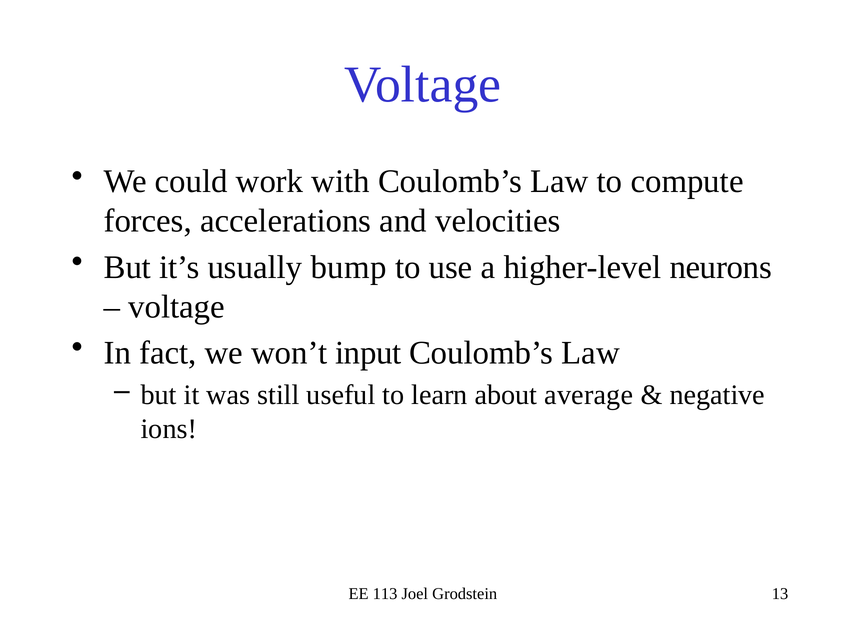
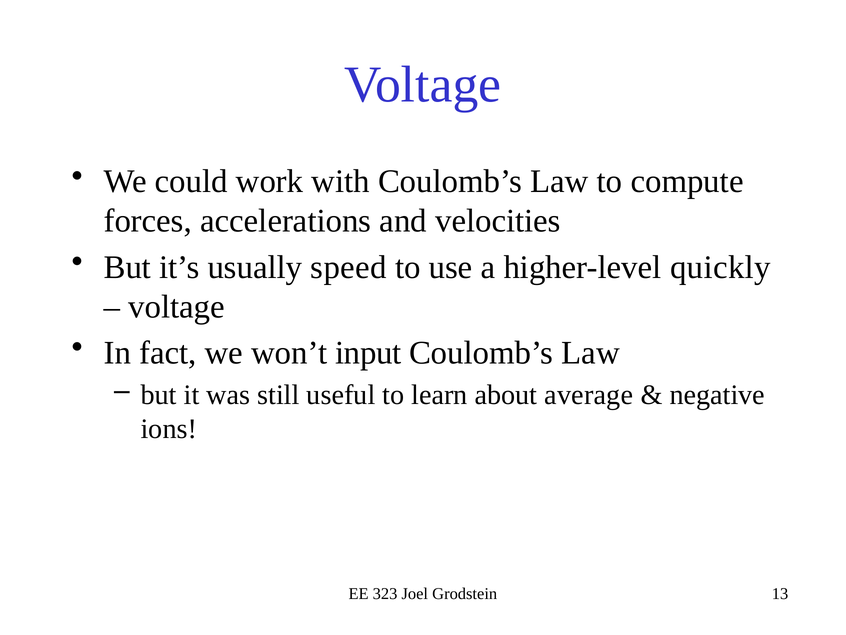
bump: bump -> speed
neurons: neurons -> quickly
113: 113 -> 323
